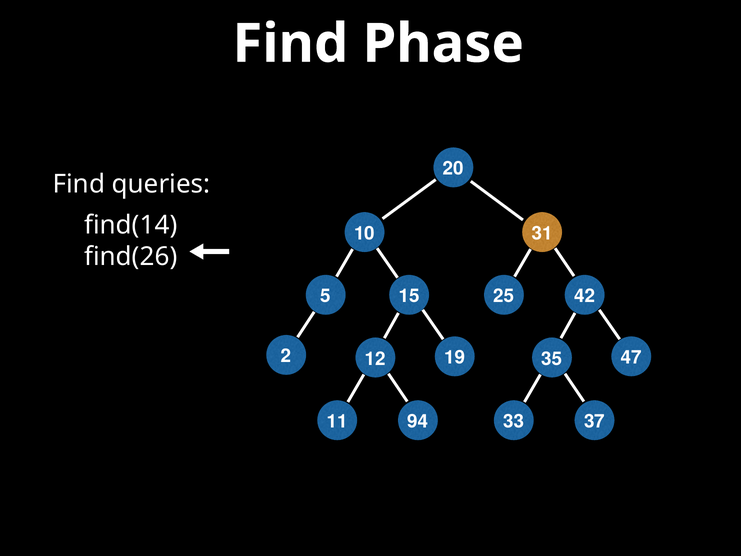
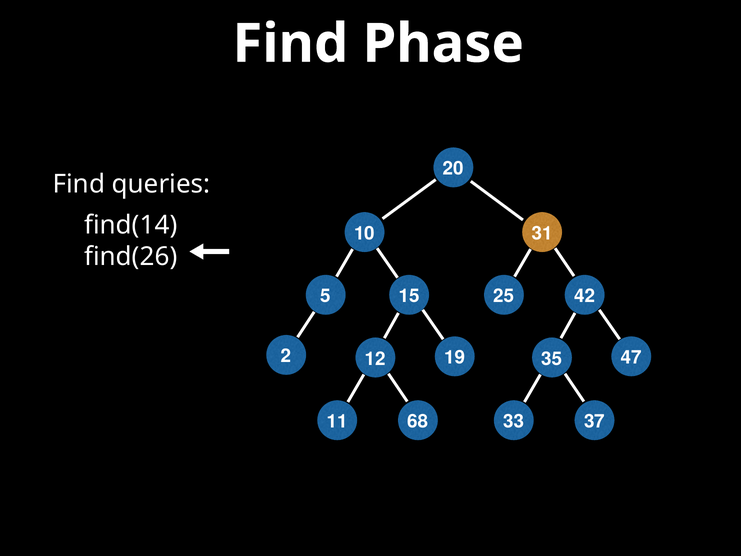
94: 94 -> 68
